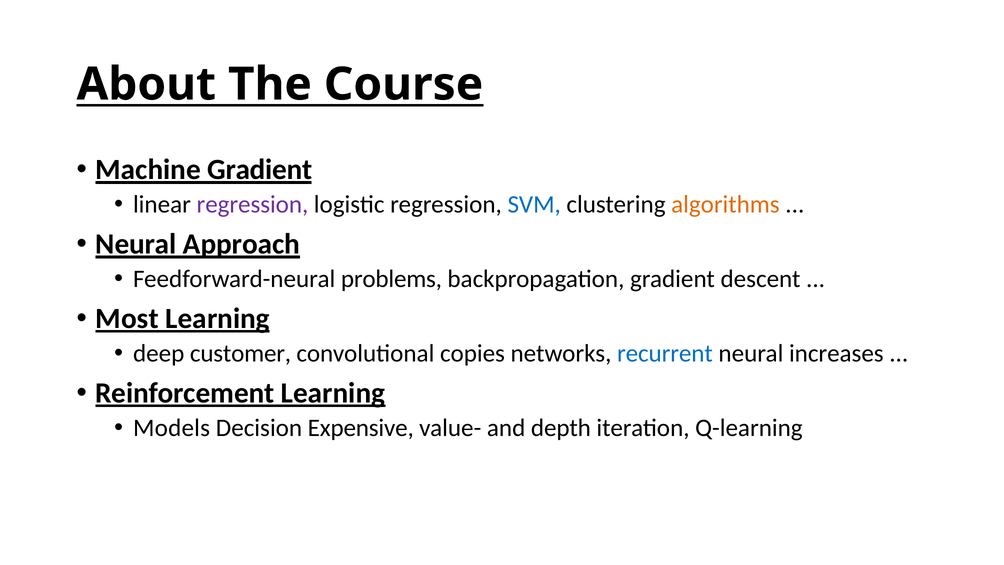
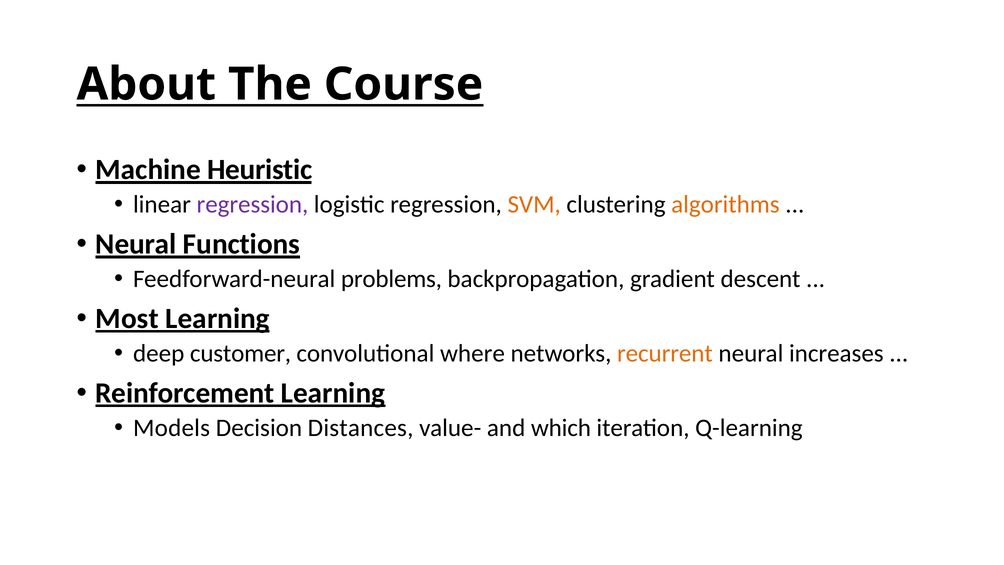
Machine Gradient: Gradient -> Heuristic
SVM colour: blue -> orange
Approach: Approach -> Functions
copies: copies -> where
recurrent colour: blue -> orange
Expensive: Expensive -> Distances
depth: depth -> which
